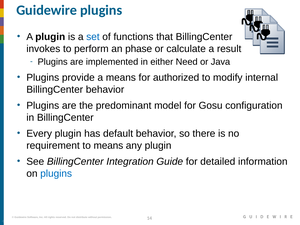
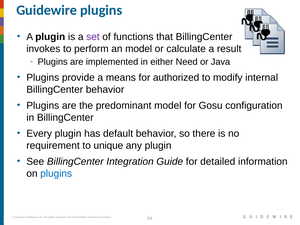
set colour: blue -> purple
an phase: phase -> model
to means: means -> unique
